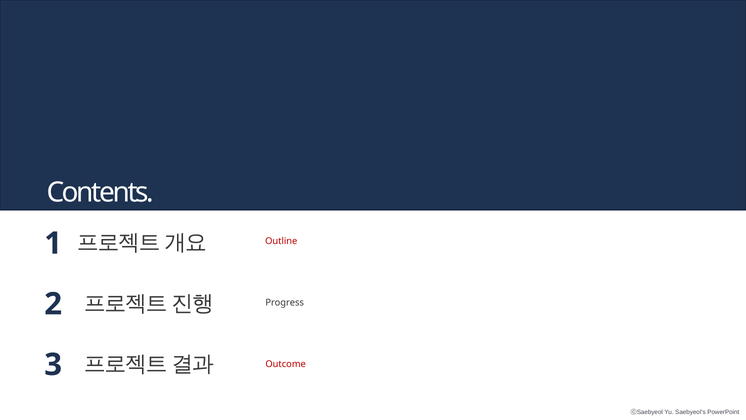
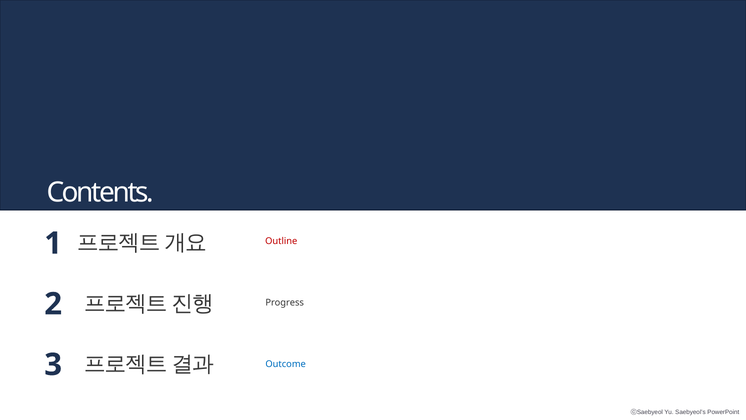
Outcome colour: red -> blue
